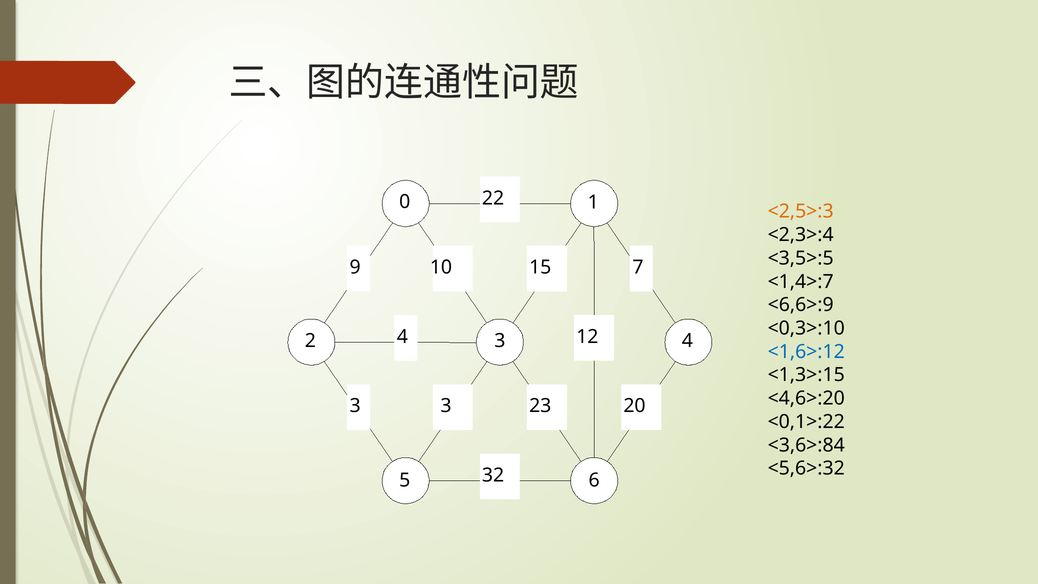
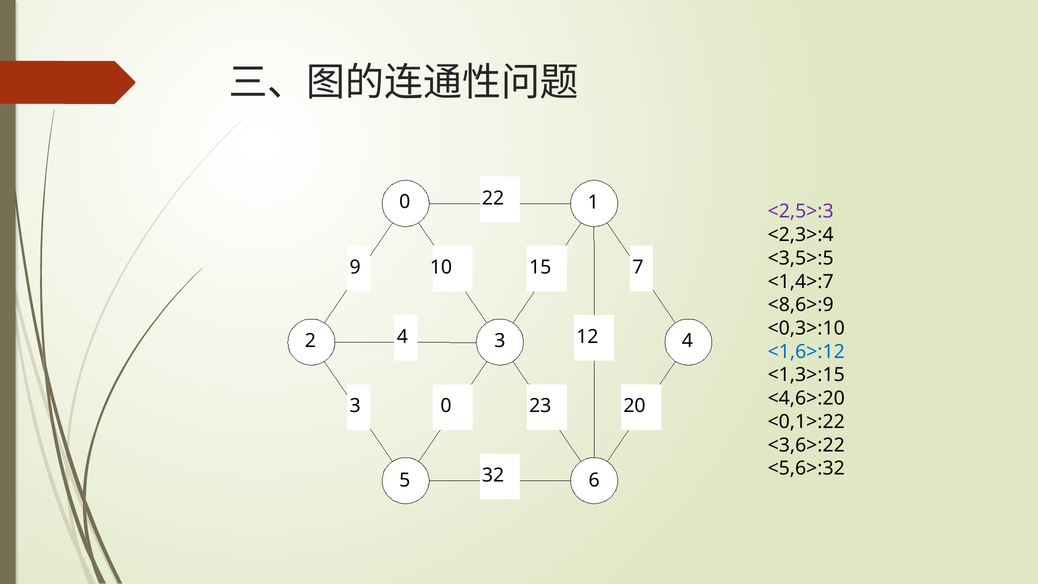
<2,5>:3 colour: orange -> purple
<6,6>:9: <6,6>:9 -> <8,6>:9
3 3: 3 -> 0
<3,6>:84: <3,6>:84 -> <3,6>:22
